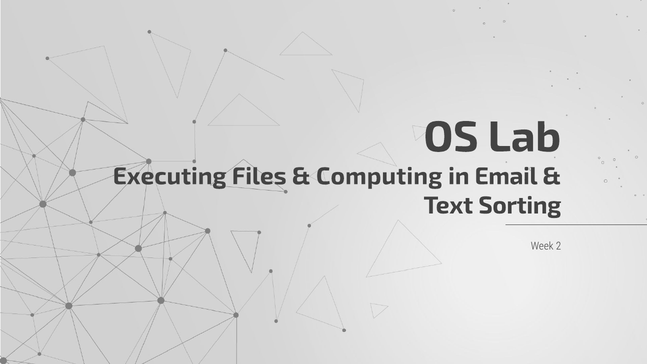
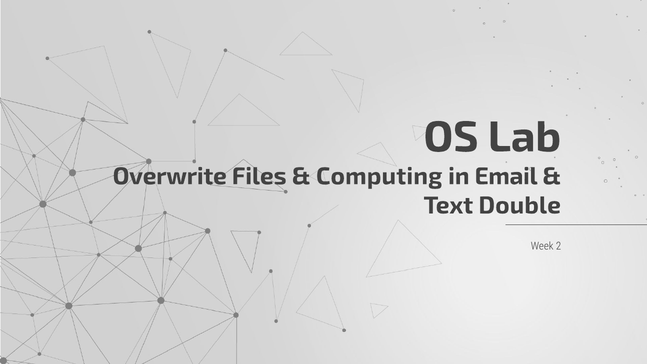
Executing: Executing -> Overwrite
Sorting: Sorting -> Double
